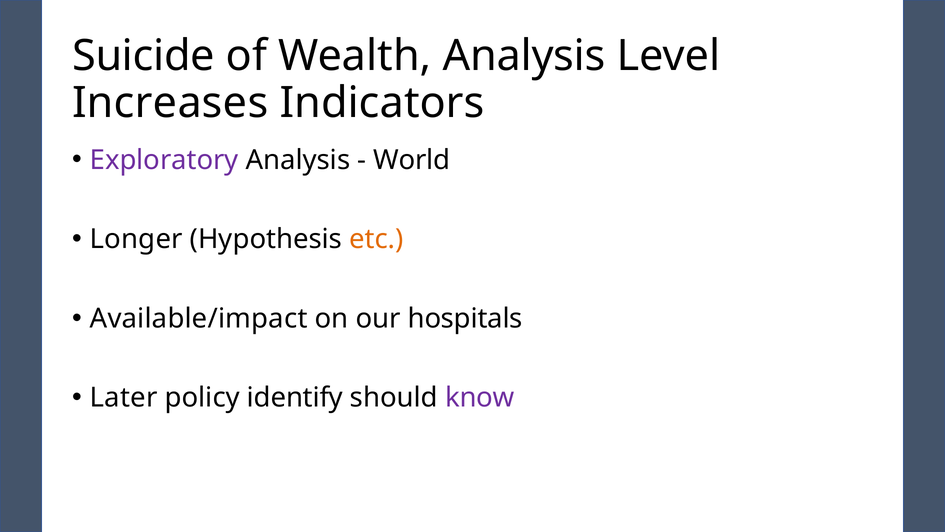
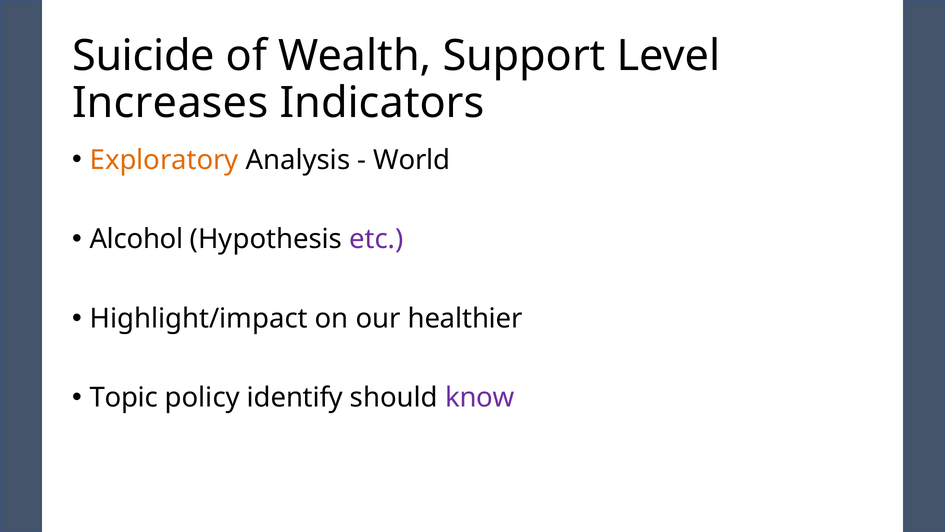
Wealth Analysis: Analysis -> Support
Exploratory colour: purple -> orange
Longer: Longer -> Alcohol
etc colour: orange -> purple
Available/impact: Available/impact -> Highlight/impact
hospitals: hospitals -> healthier
Later: Later -> Topic
